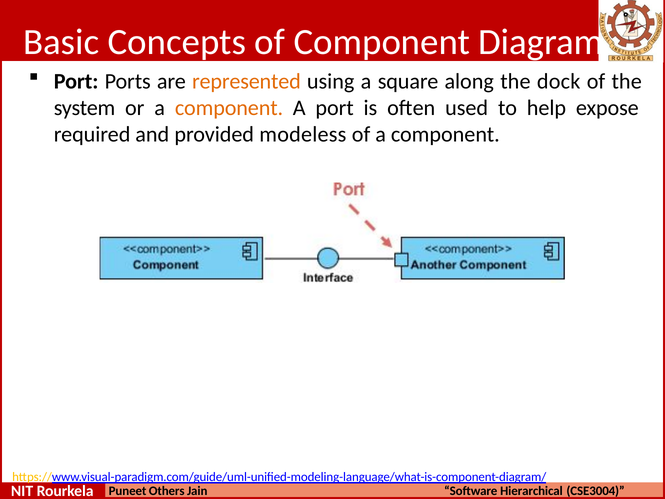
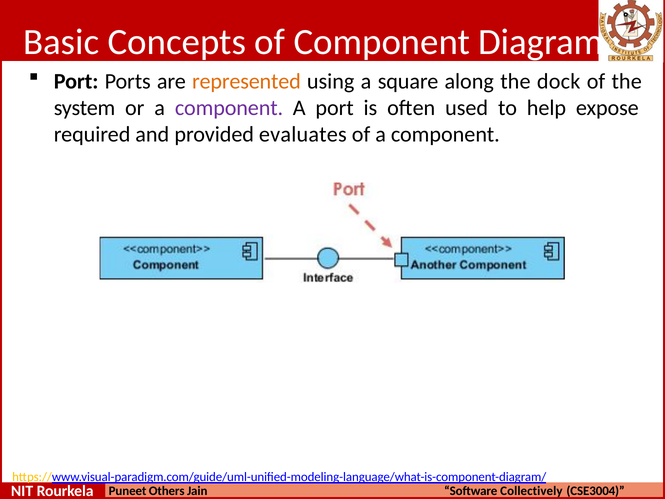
component at (229, 108) colour: orange -> purple
modeless: modeless -> evaluates
Hierarchical: Hierarchical -> Collectively
